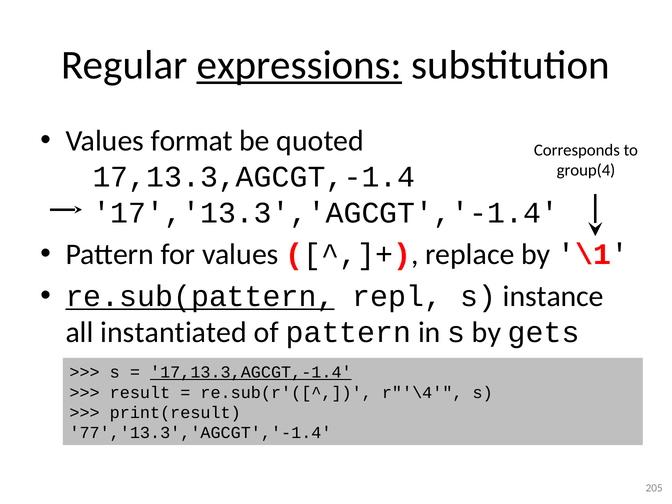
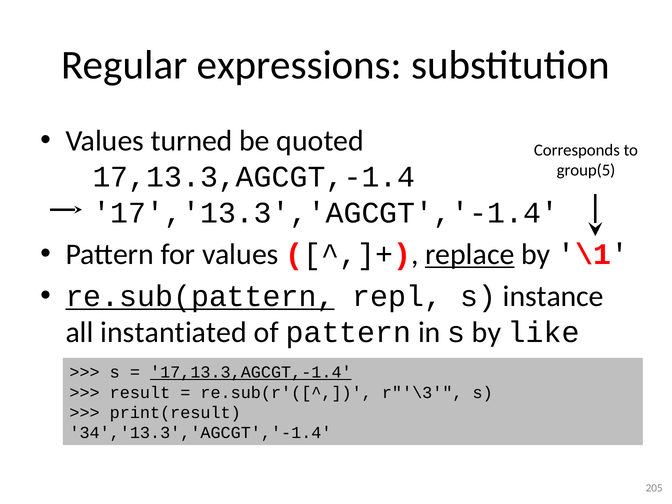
expressions underline: present -> none
format: format -> turned
group(4: group(4 -> group(5
replace underline: none -> present
gets: gets -> like
r"'\4: r"'\4 -> r"'\3
77','13.3','AGCGT','-1.4: 77','13.3','AGCGT','-1.4 -> 34','13.3','AGCGT','-1.4
